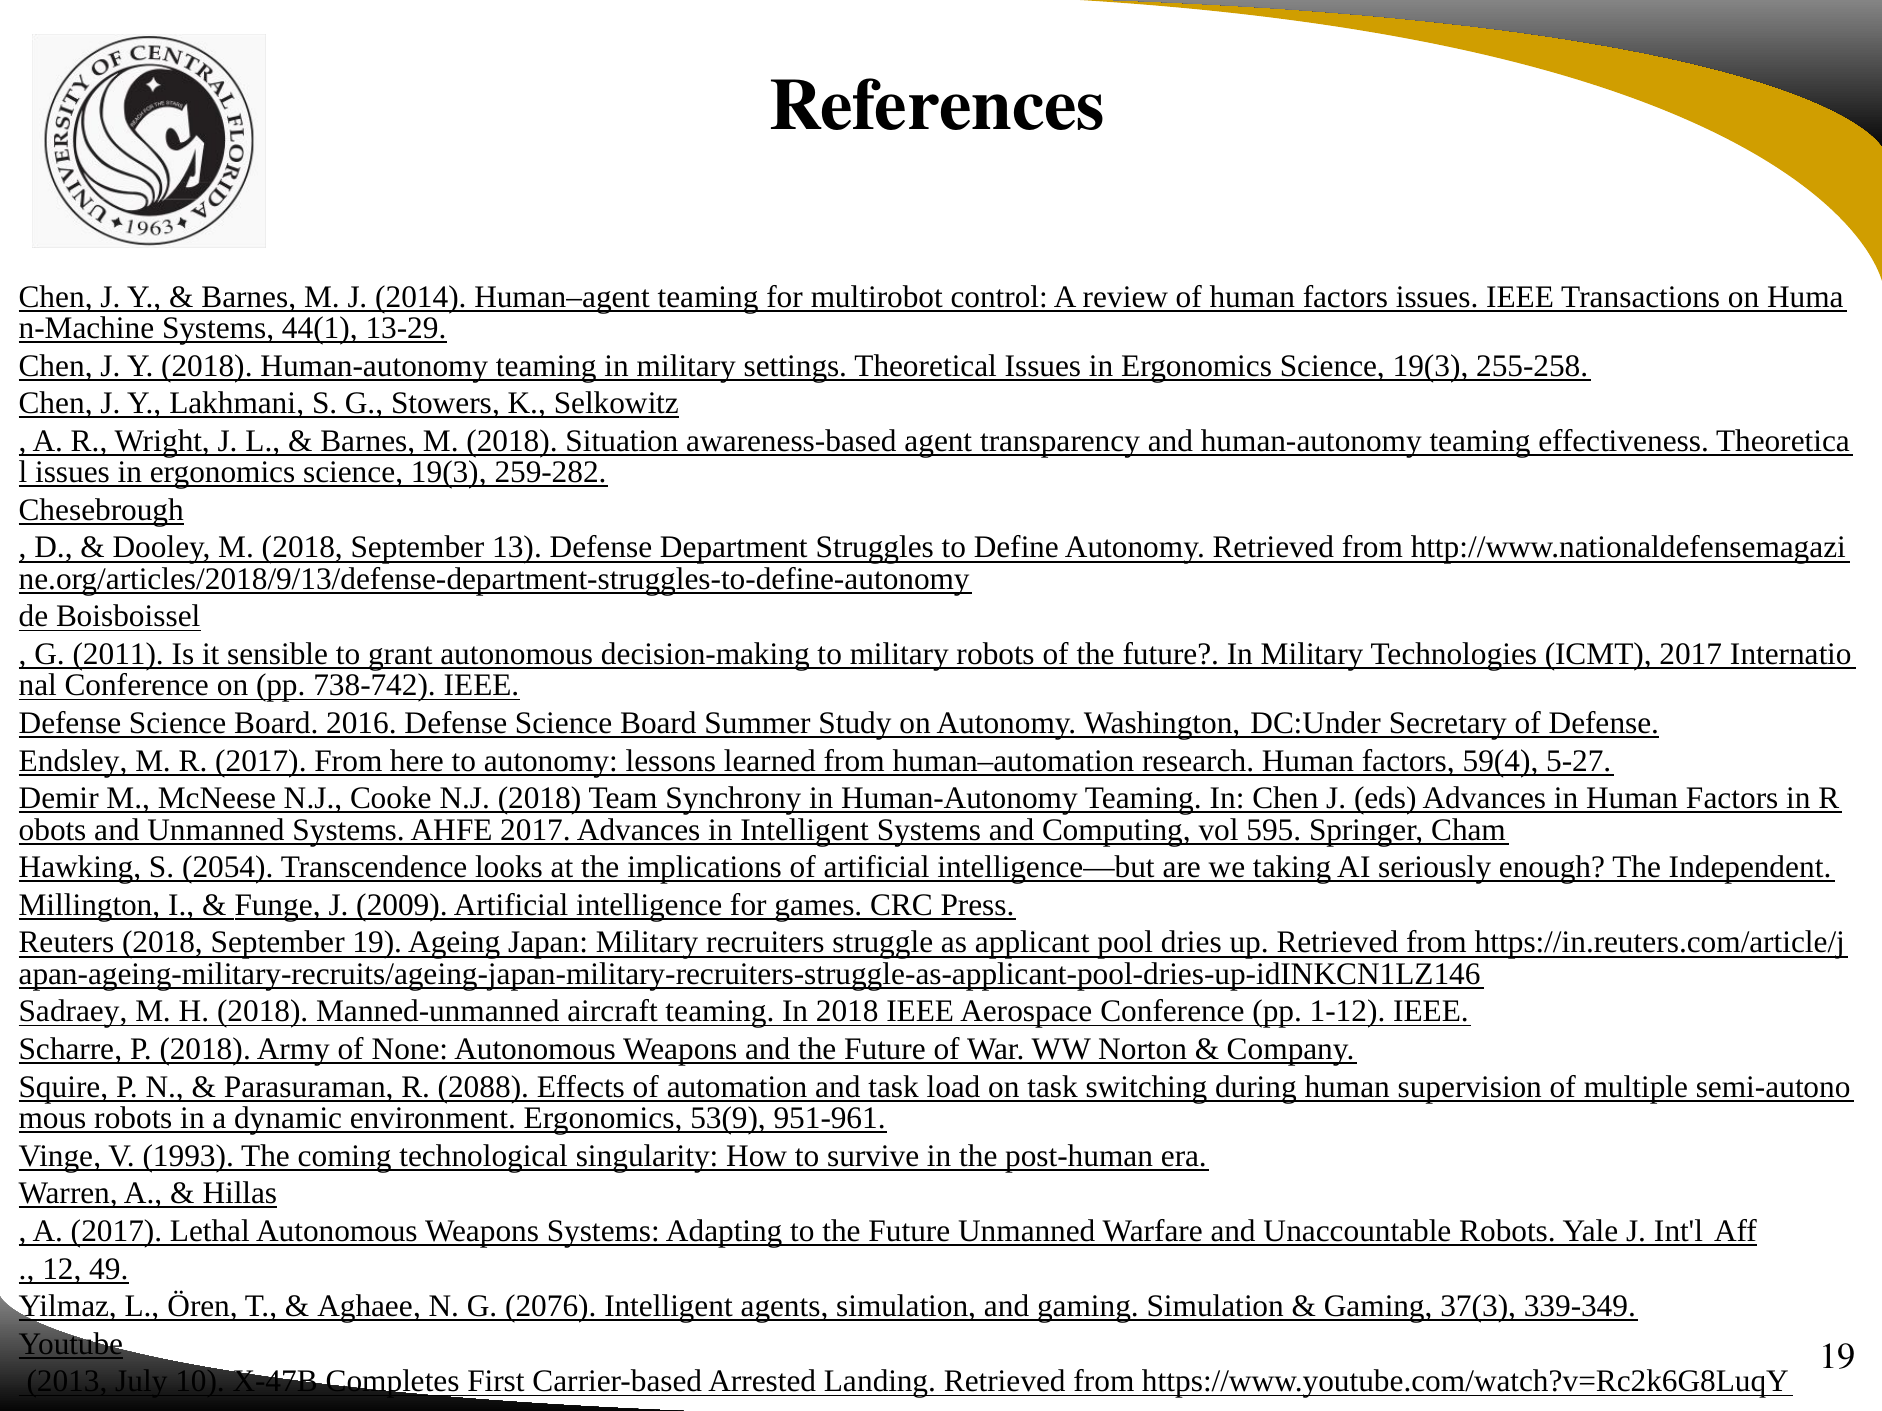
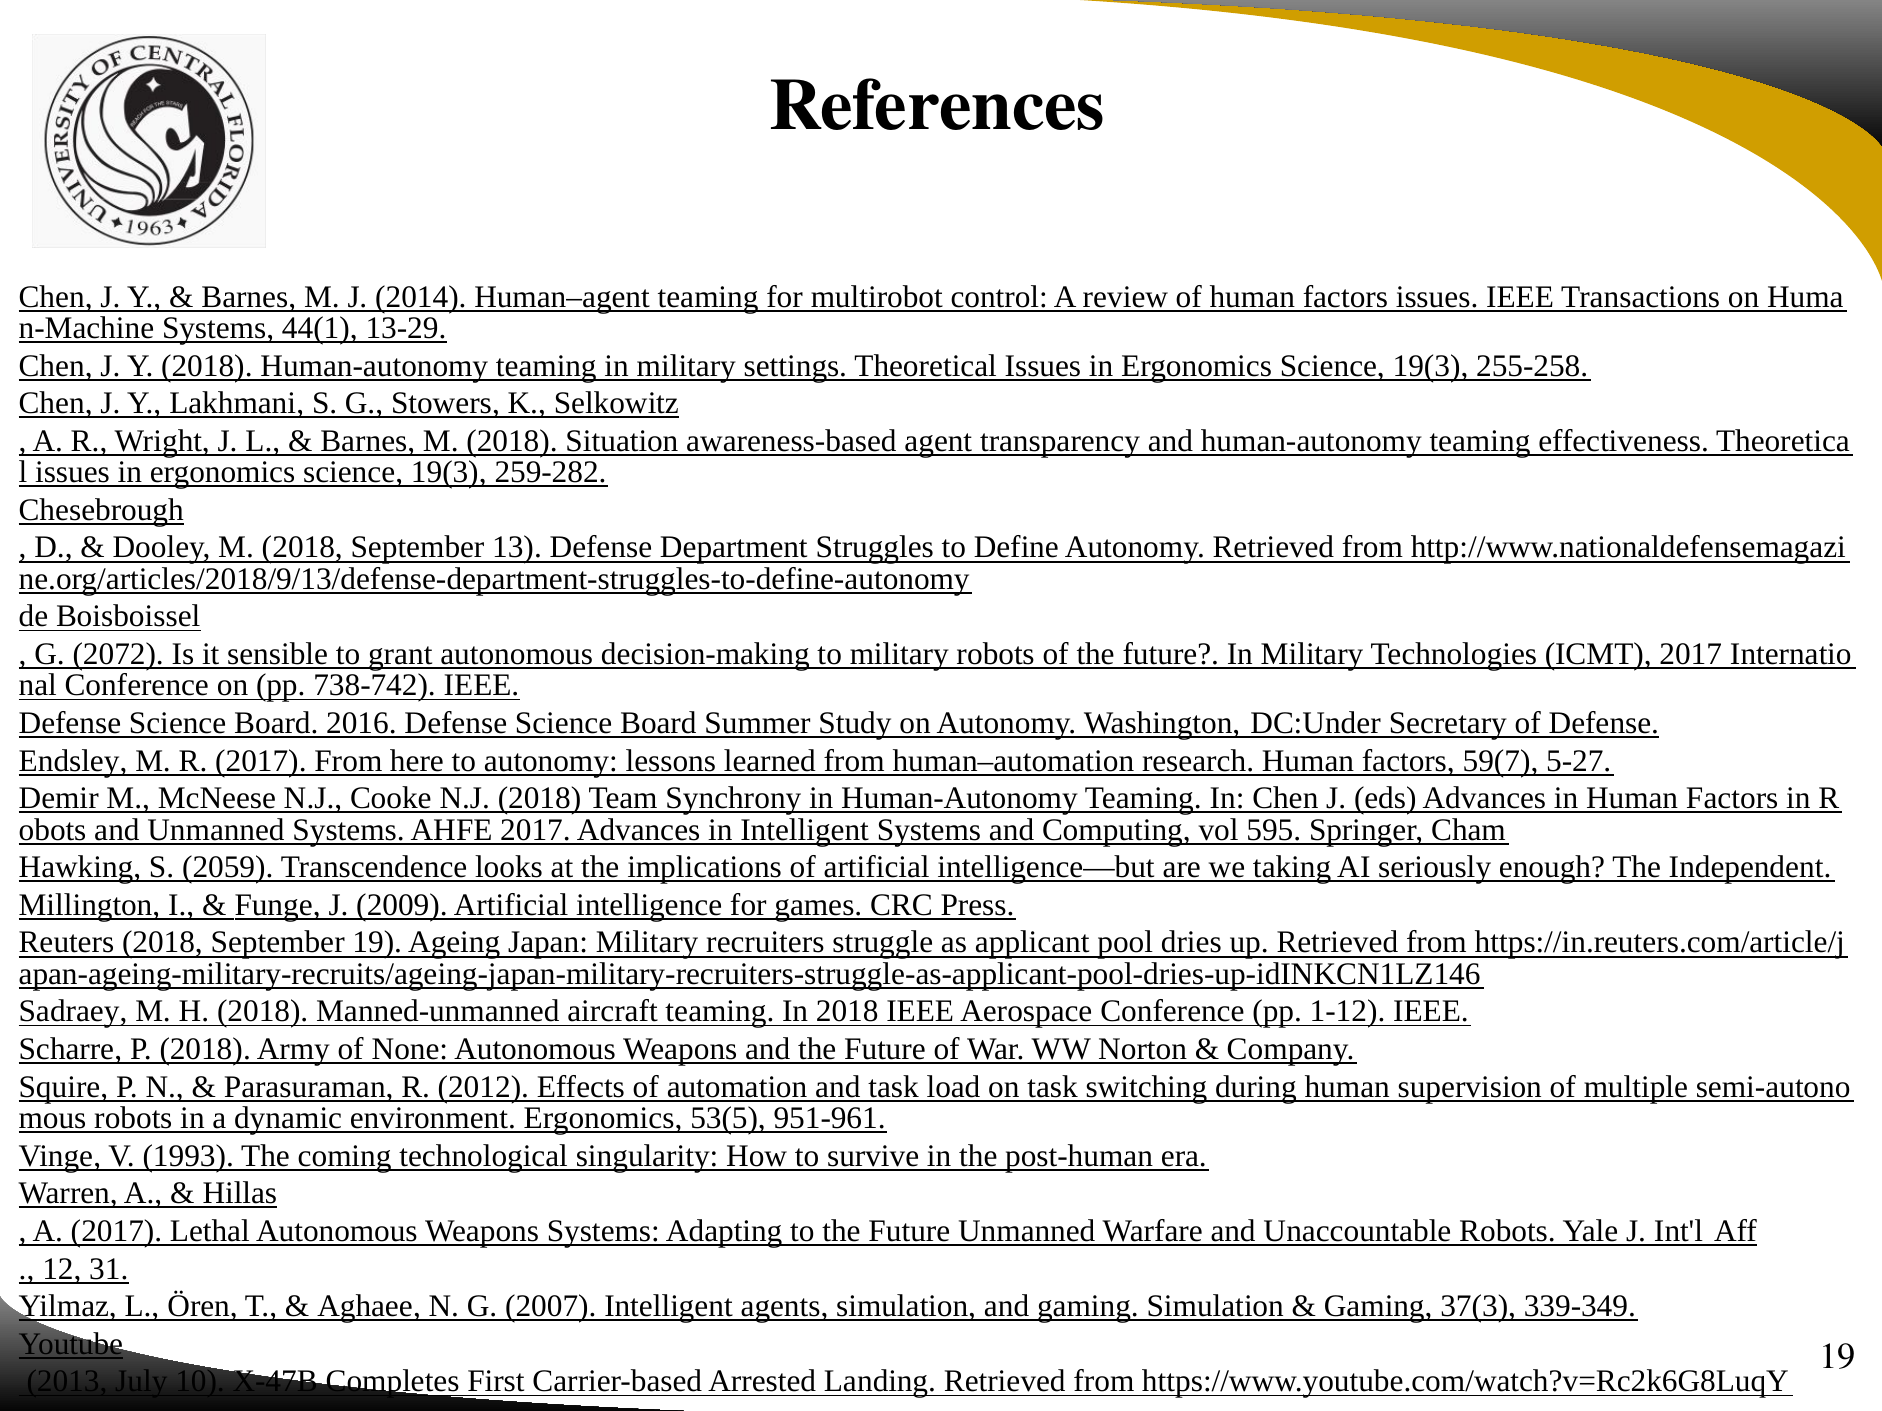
2011: 2011 -> 2072
59(4: 59(4 -> 59(7
2054: 2054 -> 2059
2088: 2088 -> 2012
53(9: 53(9 -> 53(5
49: 49 -> 31
2076: 2076 -> 2007
